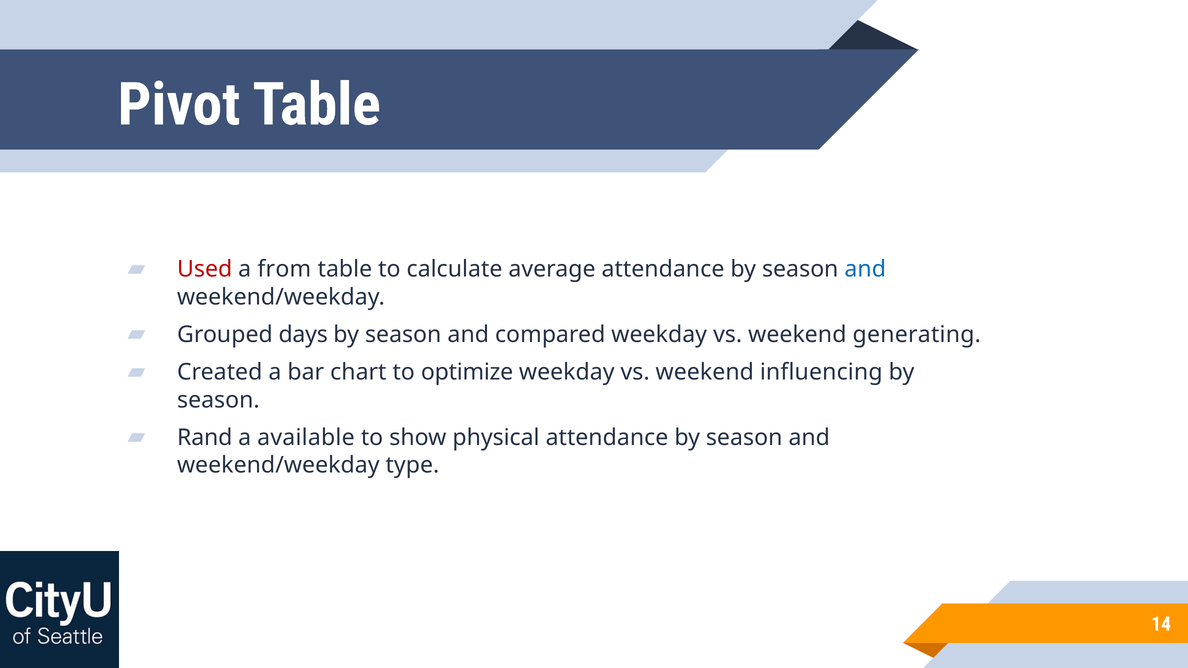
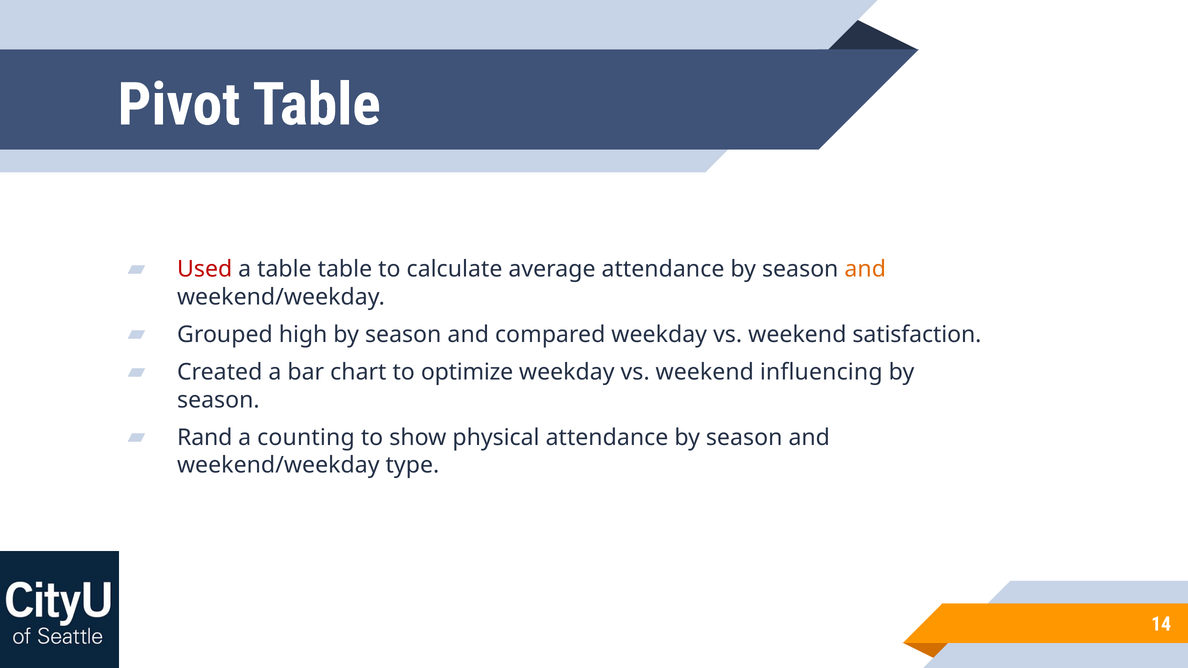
a from: from -> table
and at (865, 269) colour: blue -> orange
days: days -> high
generating: generating -> satisfaction
available: available -> counting
